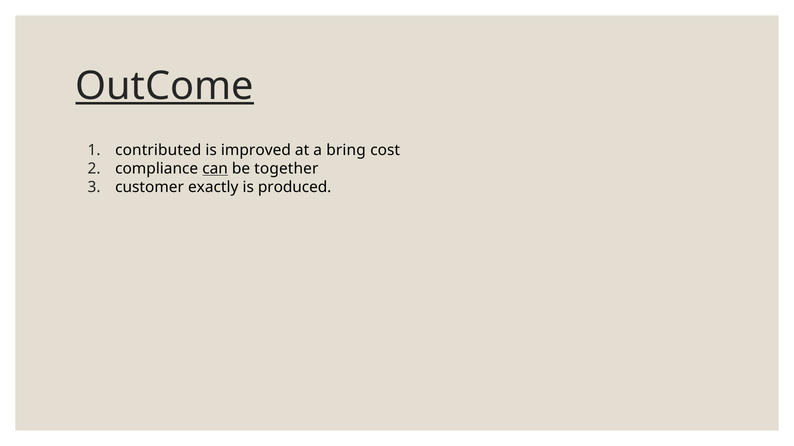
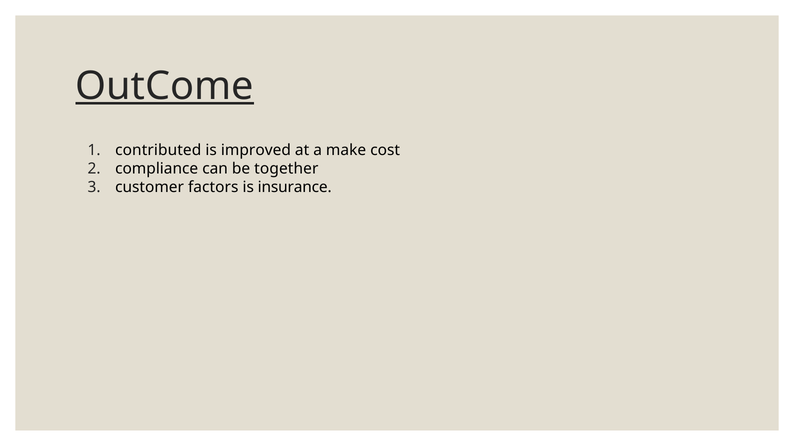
bring: bring -> make
can underline: present -> none
exactly: exactly -> factors
produced: produced -> insurance
